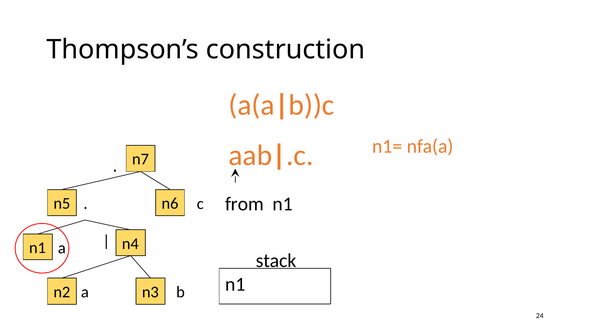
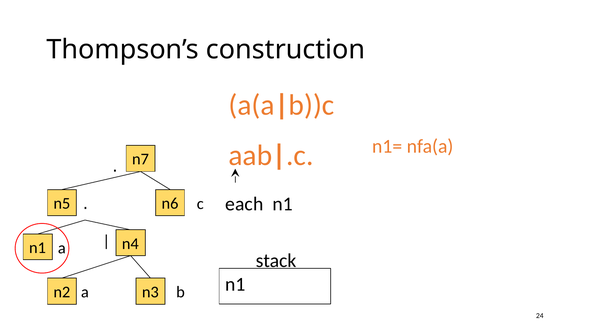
from: from -> each
